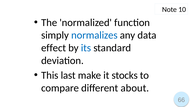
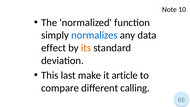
its colour: blue -> orange
stocks: stocks -> article
about: about -> calling
